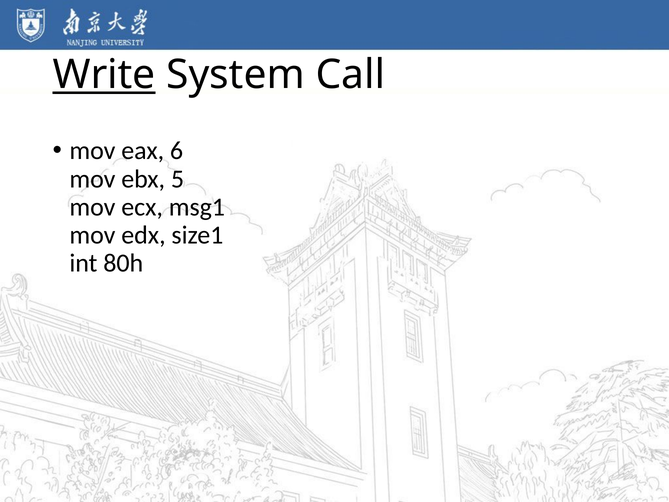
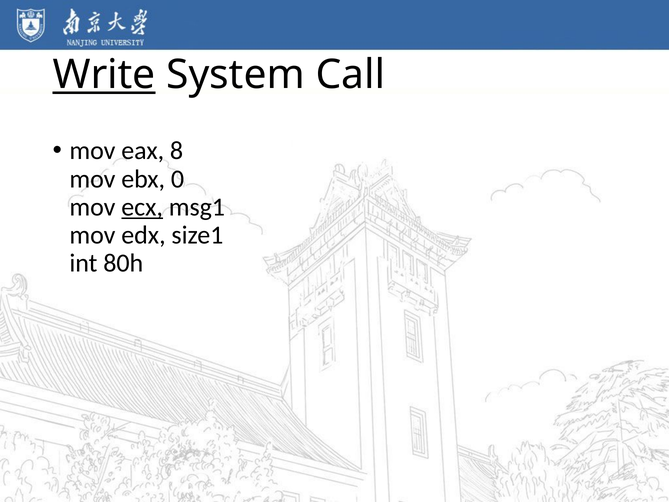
6: 6 -> 8
5: 5 -> 0
ecx underline: none -> present
